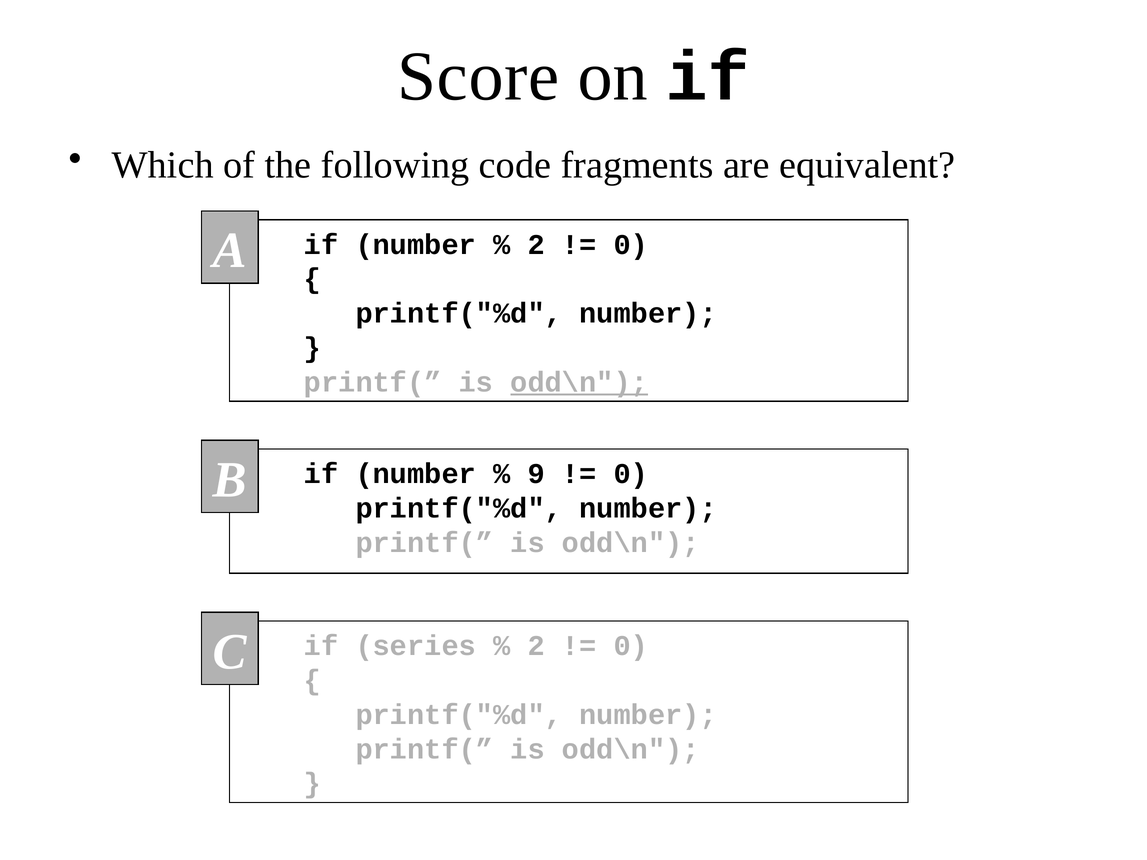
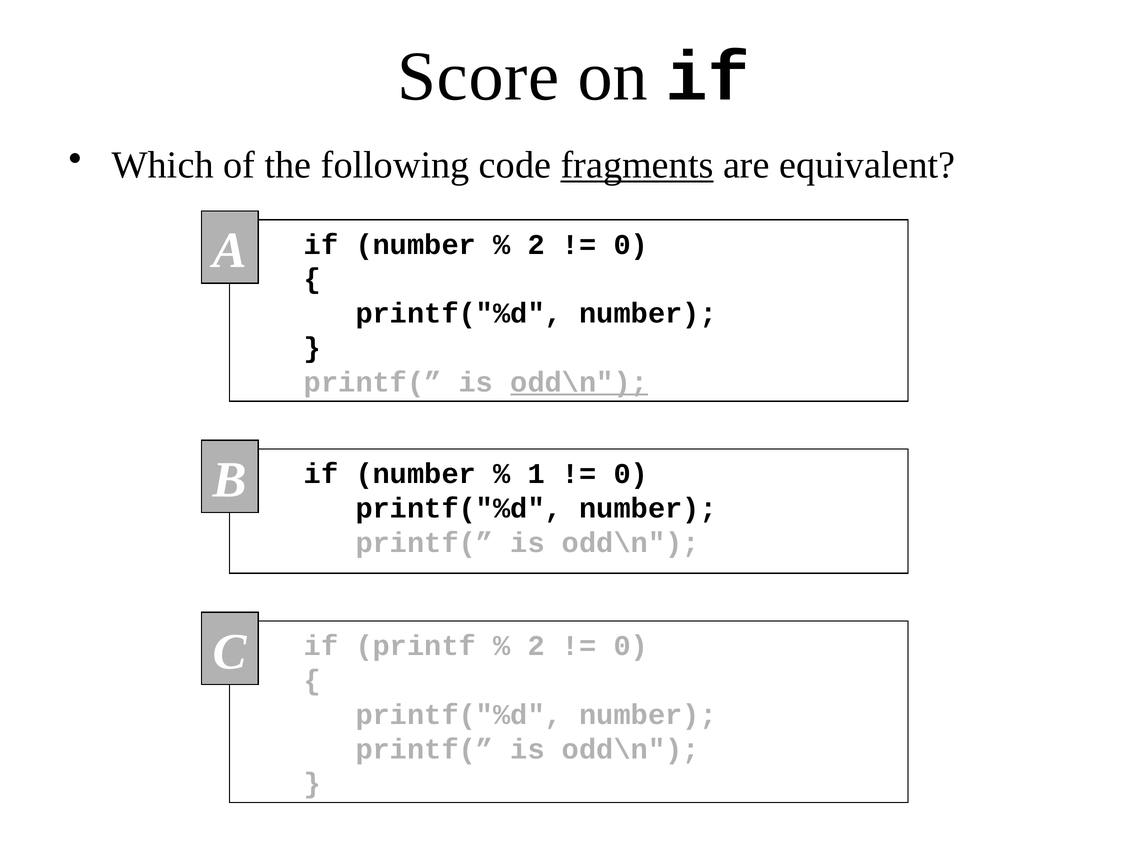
fragments underline: none -> present
9: 9 -> 1
series: series -> printf
